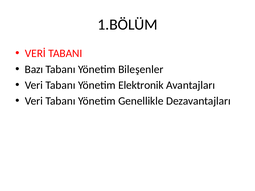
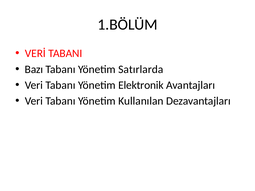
Bileşenler: Bileşenler -> Satırlarda
Genellikle: Genellikle -> Kullanılan
